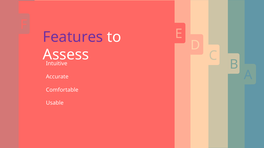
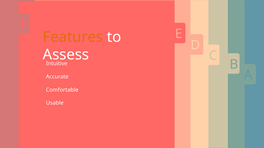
Features colour: purple -> orange
